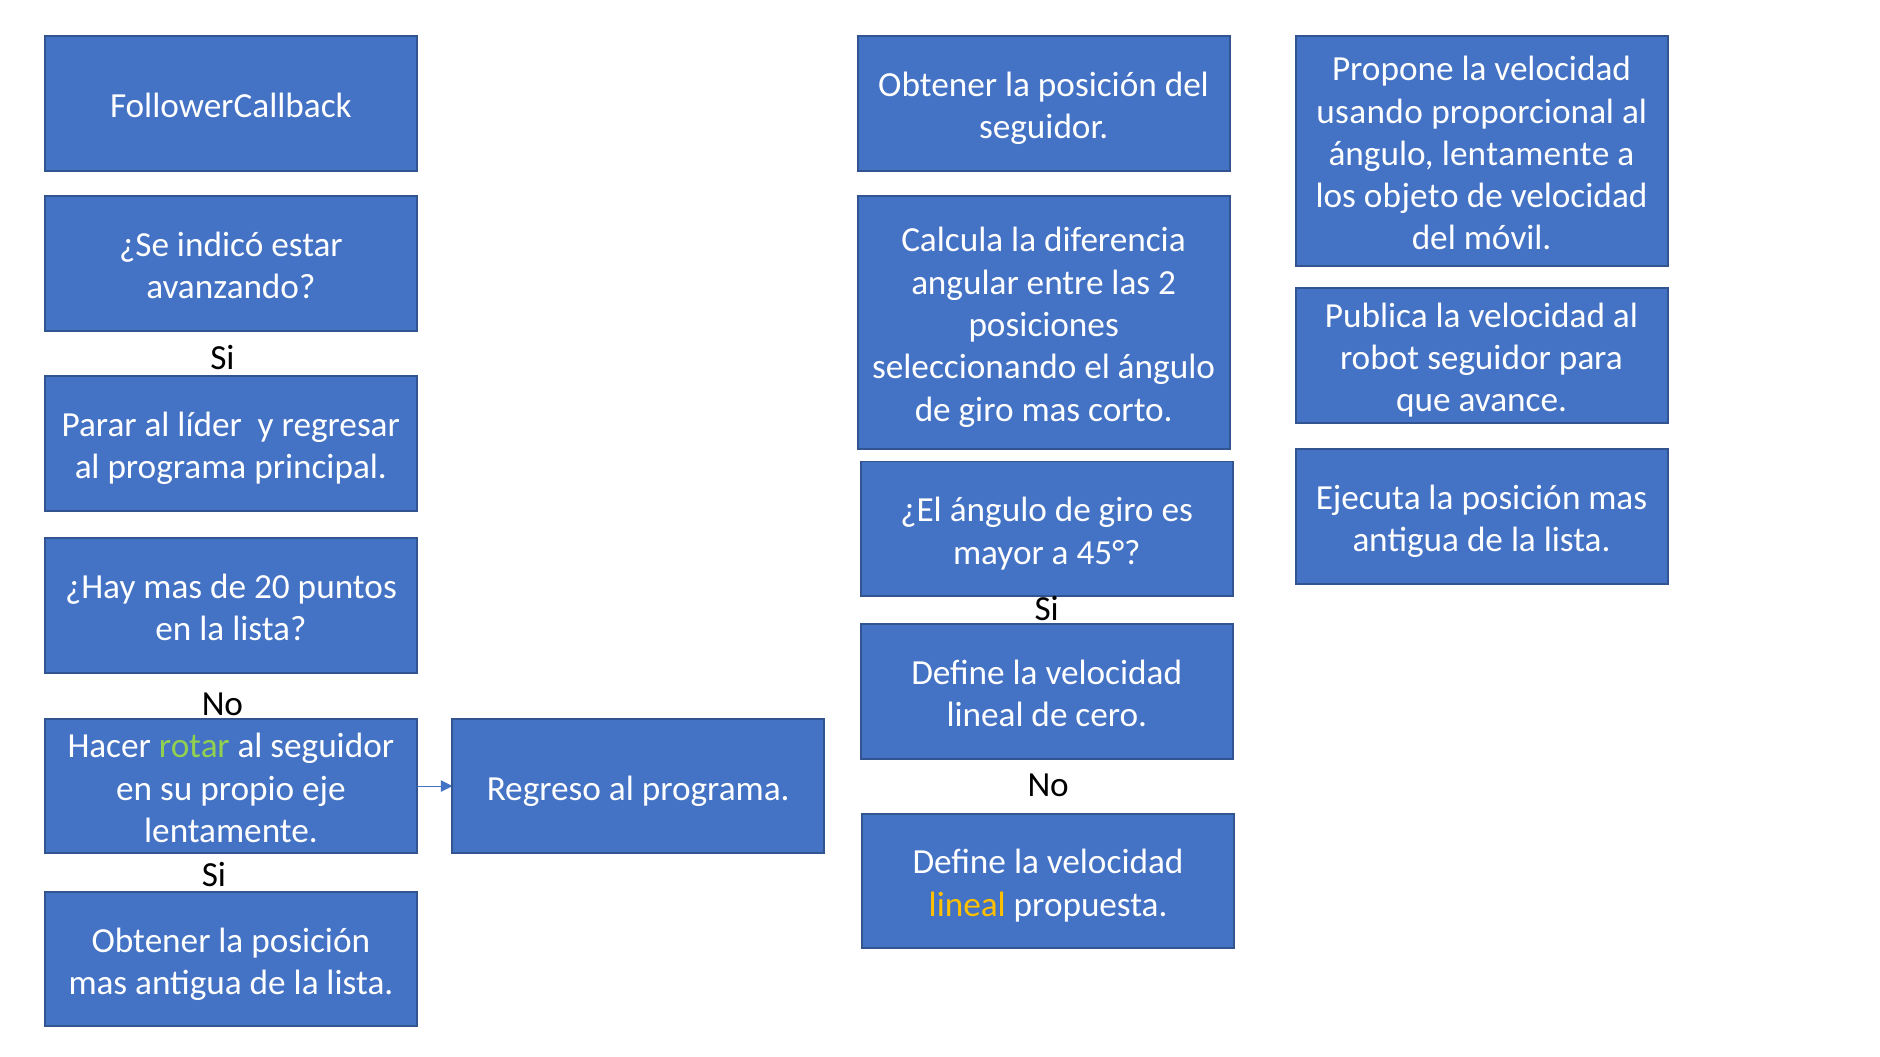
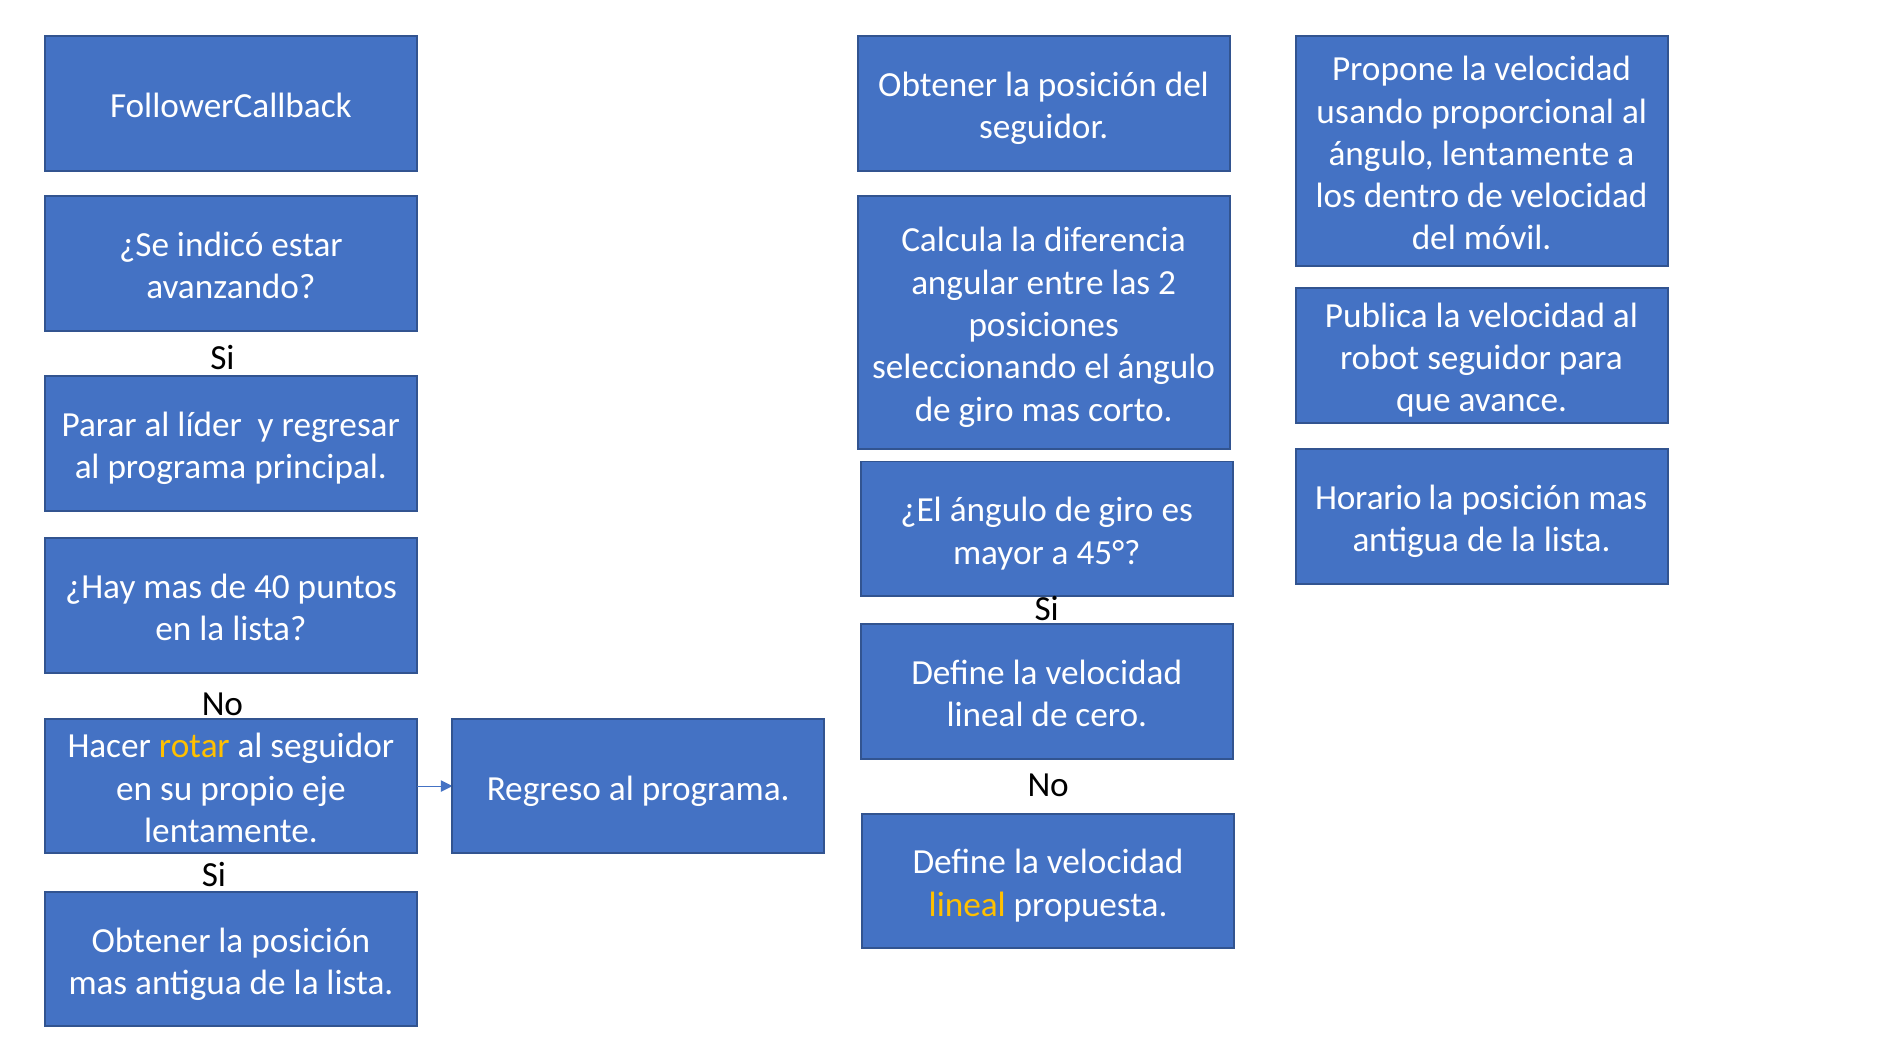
objeto: objeto -> dentro
Ejecuta: Ejecuta -> Horario
20: 20 -> 40
rotar colour: light green -> yellow
